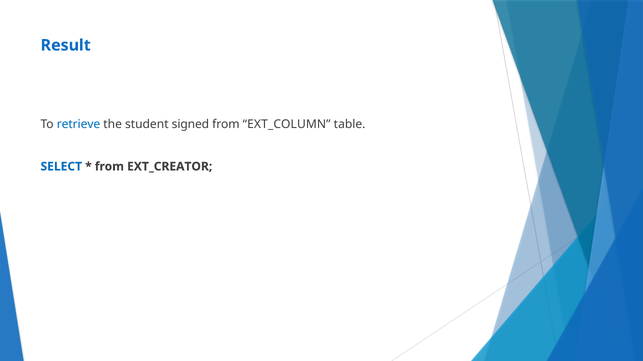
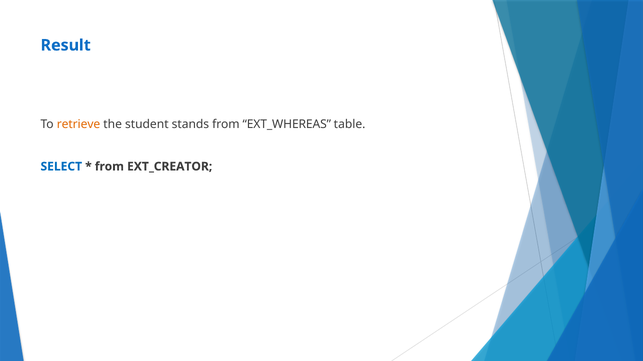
retrieve colour: blue -> orange
signed: signed -> stands
EXT_COLUMN: EXT_COLUMN -> EXT_WHEREAS
